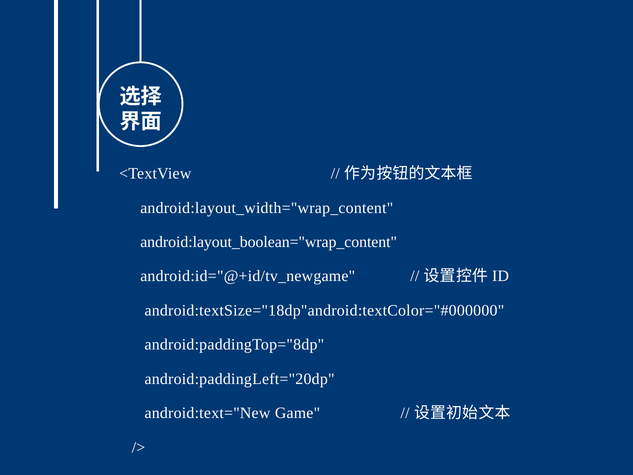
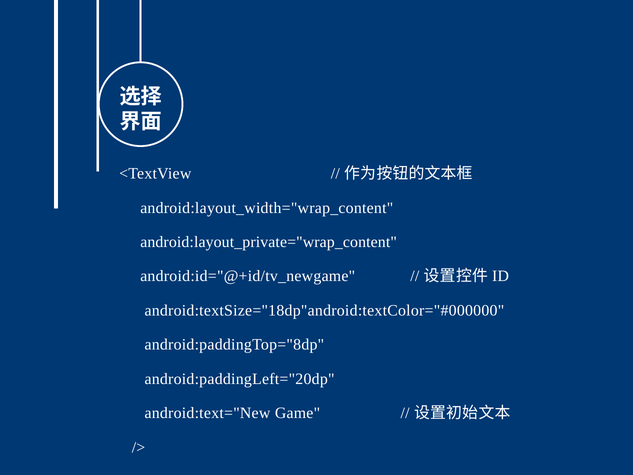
android:layout_boolean="wrap_content: android:layout_boolean="wrap_content -> android:layout_private="wrap_content
